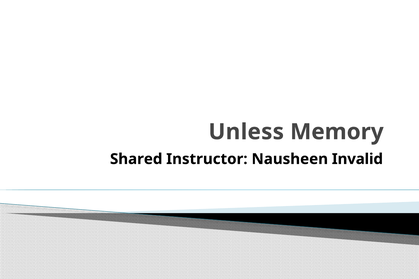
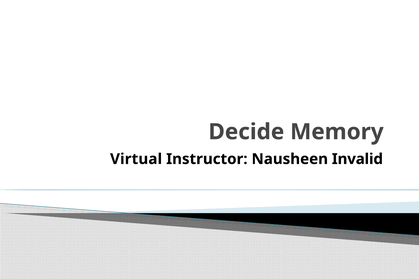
Unless: Unless -> Decide
Shared: Shared -> Virtual
